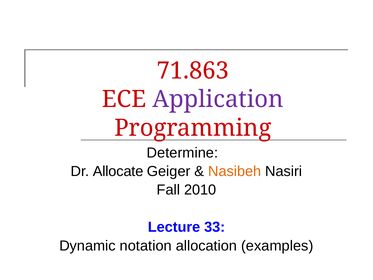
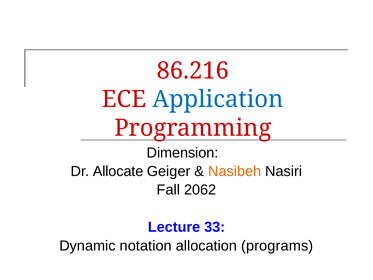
71.863: 71.863 -> 86.216
Application colour: purple -> blue
Determine: Determine -> Dimension
2010: 2010 -> 2062
examples: examples -> programs
